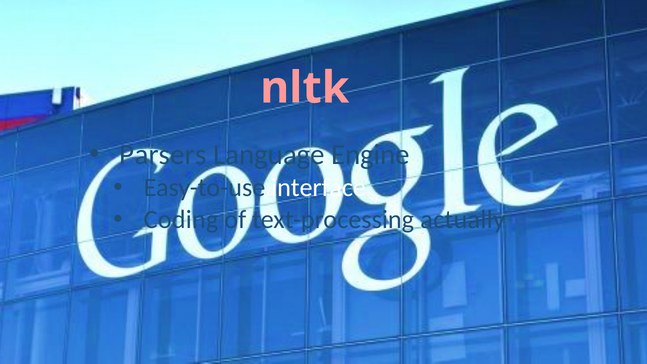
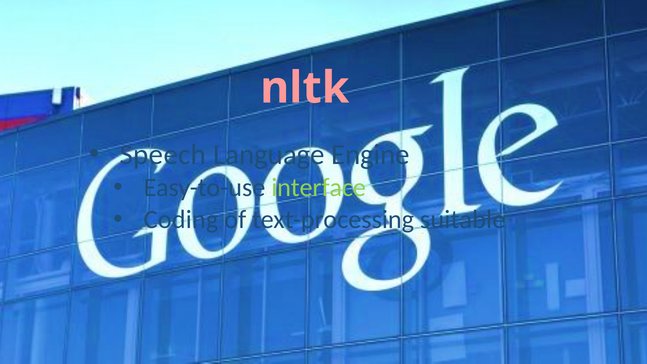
Parsers: Parsers -> Speech
interface colour: white -> light green
actually: actually -> suitable
